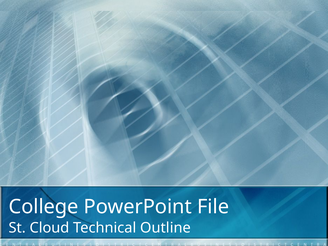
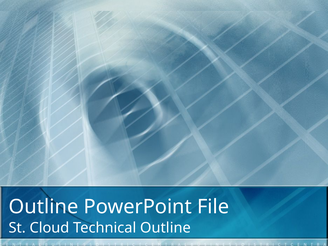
College at (44, 207): College -> Outline
